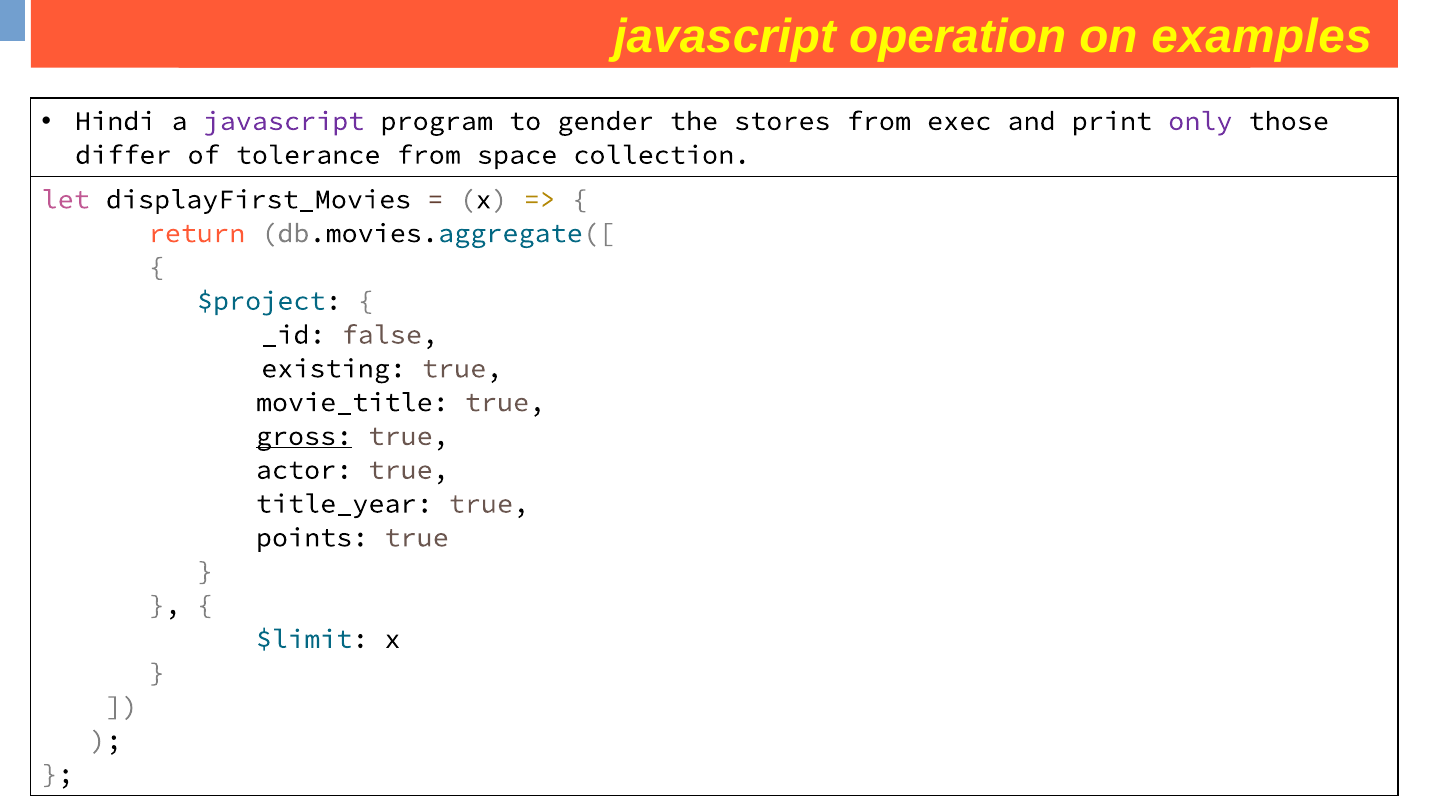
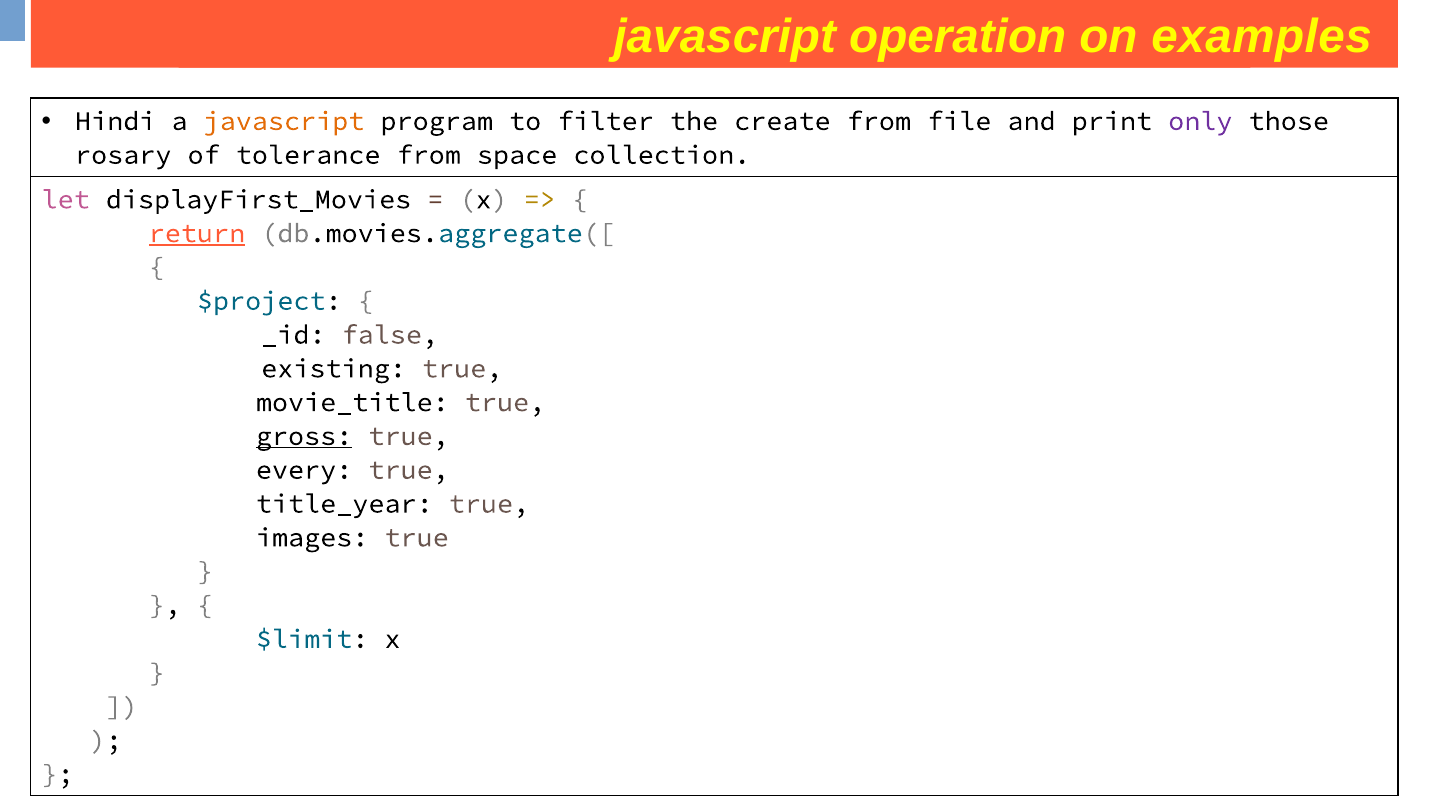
javascript at (284, 121) colour: purple -> orange
gender: gender -> filter
stores: stores -> create
exec: exec -> file
differ: differ -> rosary
return underline: none -> present
actor: actor -> every
points: points -> images
